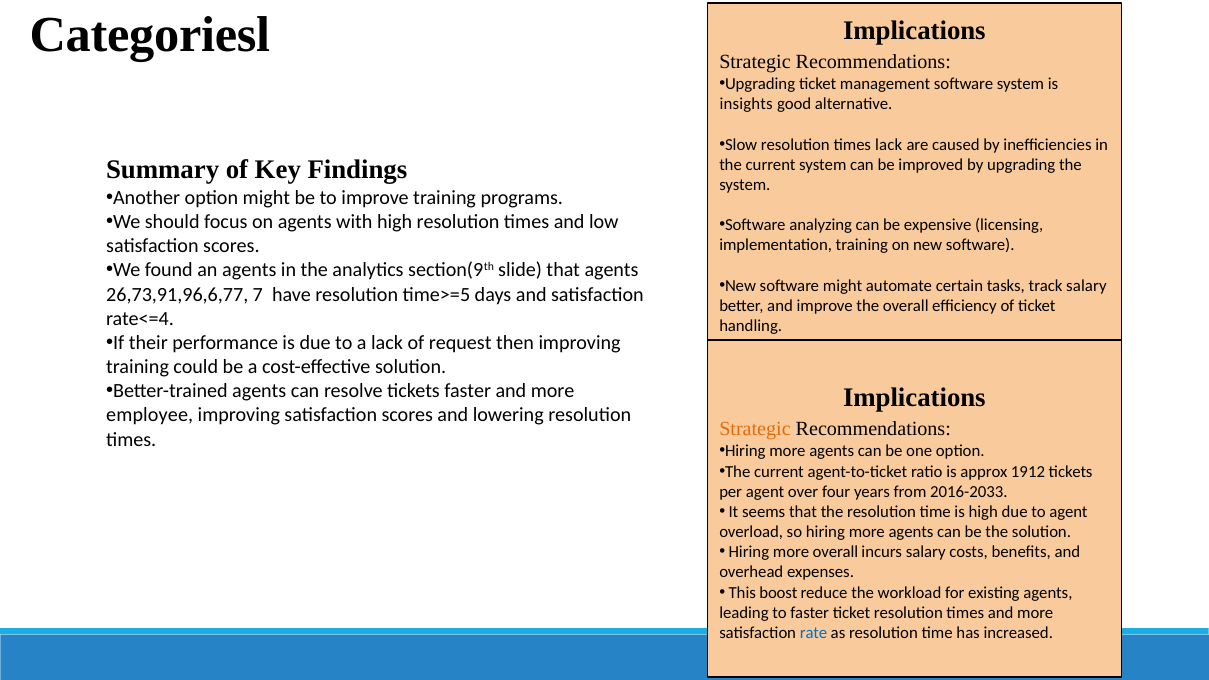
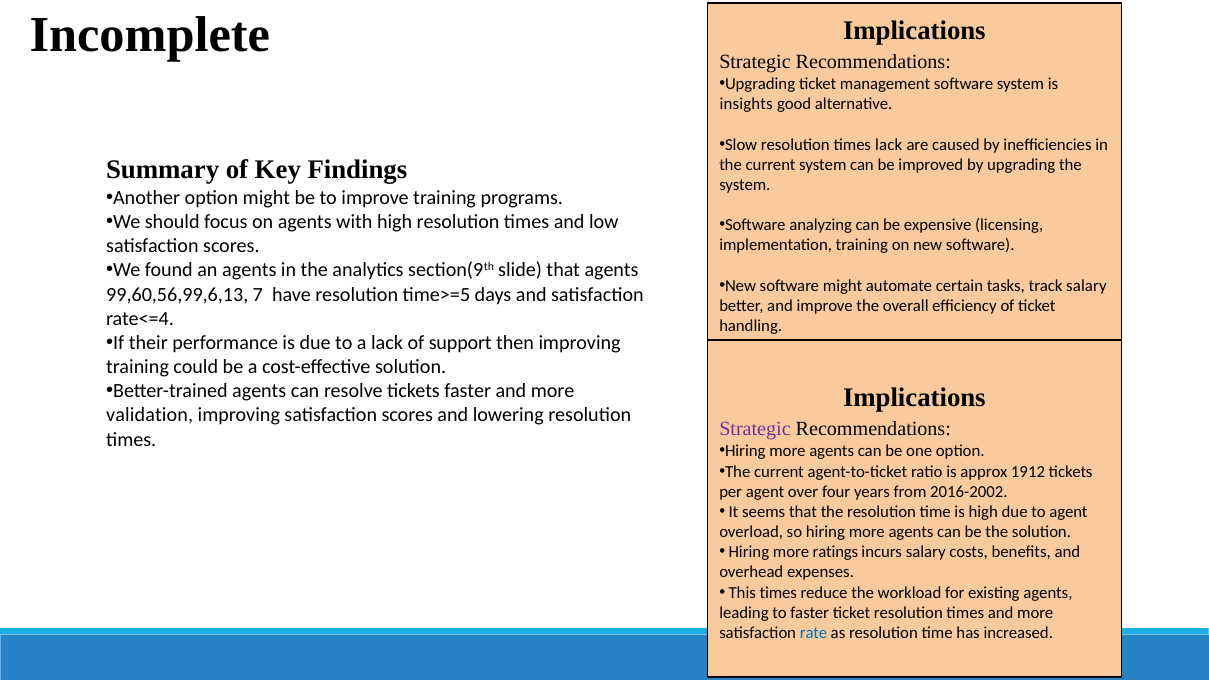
Categoriesl: Categoriesl -> Incomplete
26,73,91,96,6,77: 26,73,91,96,6,77 -> 99,60,56,99,6,13
request: request -> support
employee: employee -> validation
Strategic at (755, 429) colour: orange -> purple
2016-2033: 2016-2033 -> 2016-2002
more overall: overall -> ratings
This boost: boost -> times
